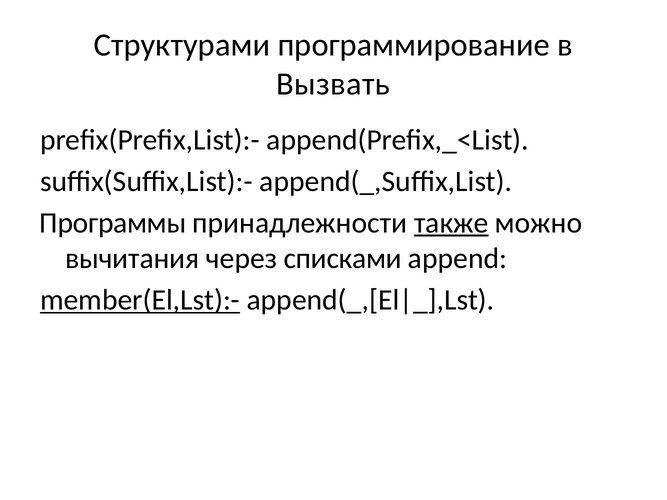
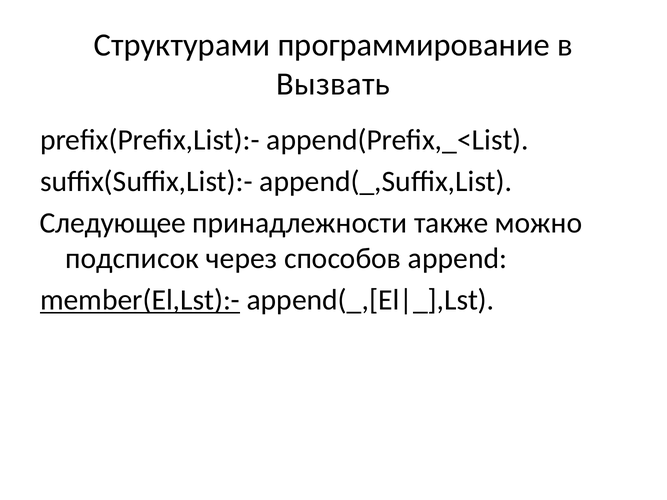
Программы: Программы -> Следующее
также underline: present -> none
вычитания: вычитания -> подсписок
списками: списками -> способов
